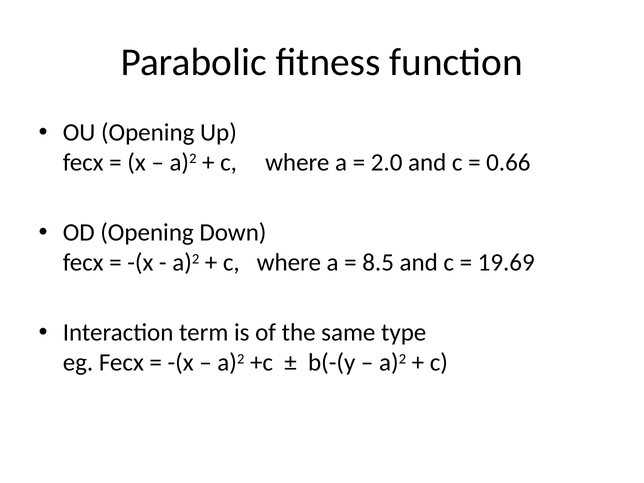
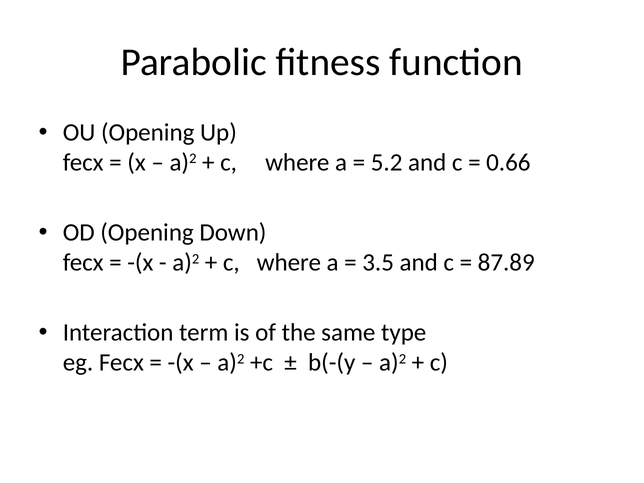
2.0: 2.0 -> 5.2
8.5: 8.5 -> 3.5
19.69: 19.69 -> 87.89
